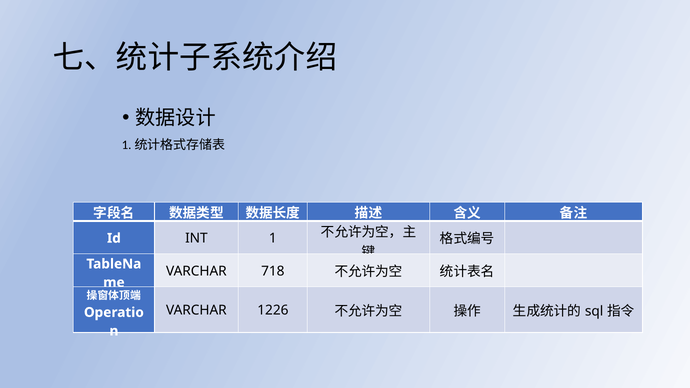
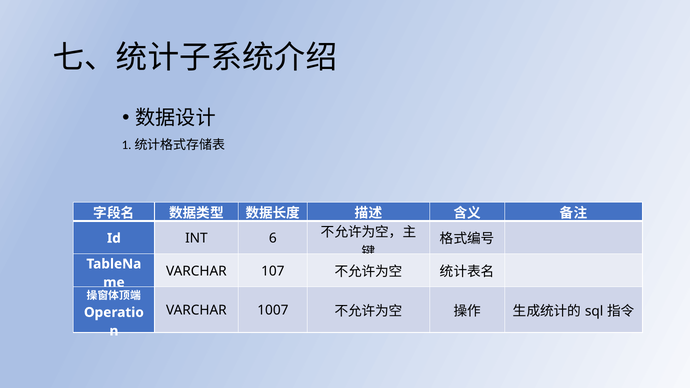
1: 1 -> 6
718: 718 -> 107
1226: 1226 -> 1007
